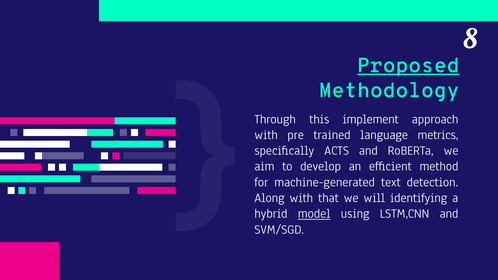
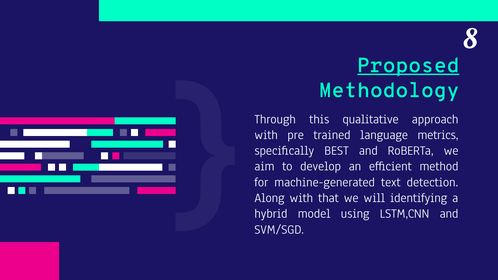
implement: implement -> qualitative
ACTS: ACTS -> BEST
model underline: present -> none
